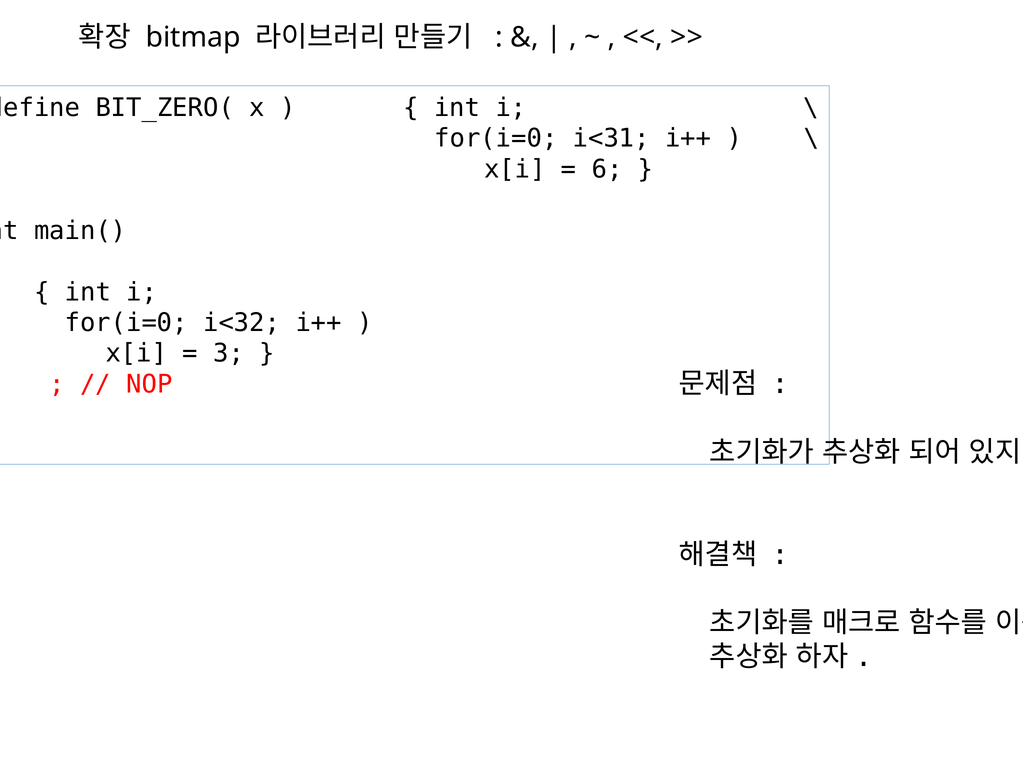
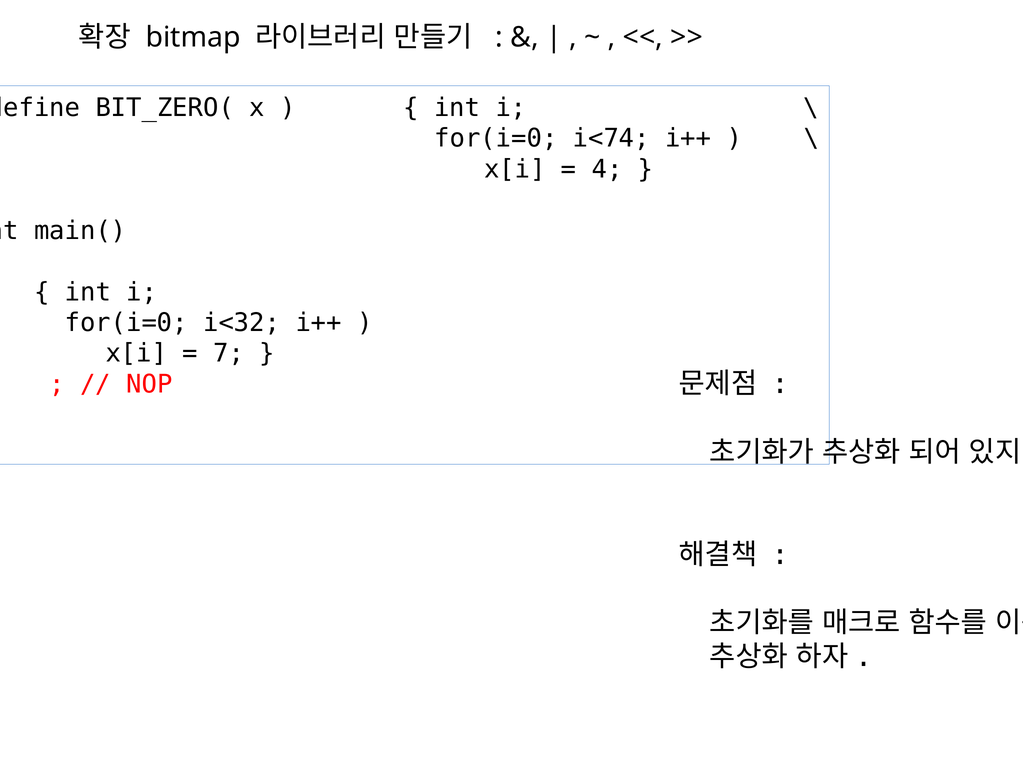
i<31: i<31 -> i<74
6: 6 -> 4
3: 3 -> 7
